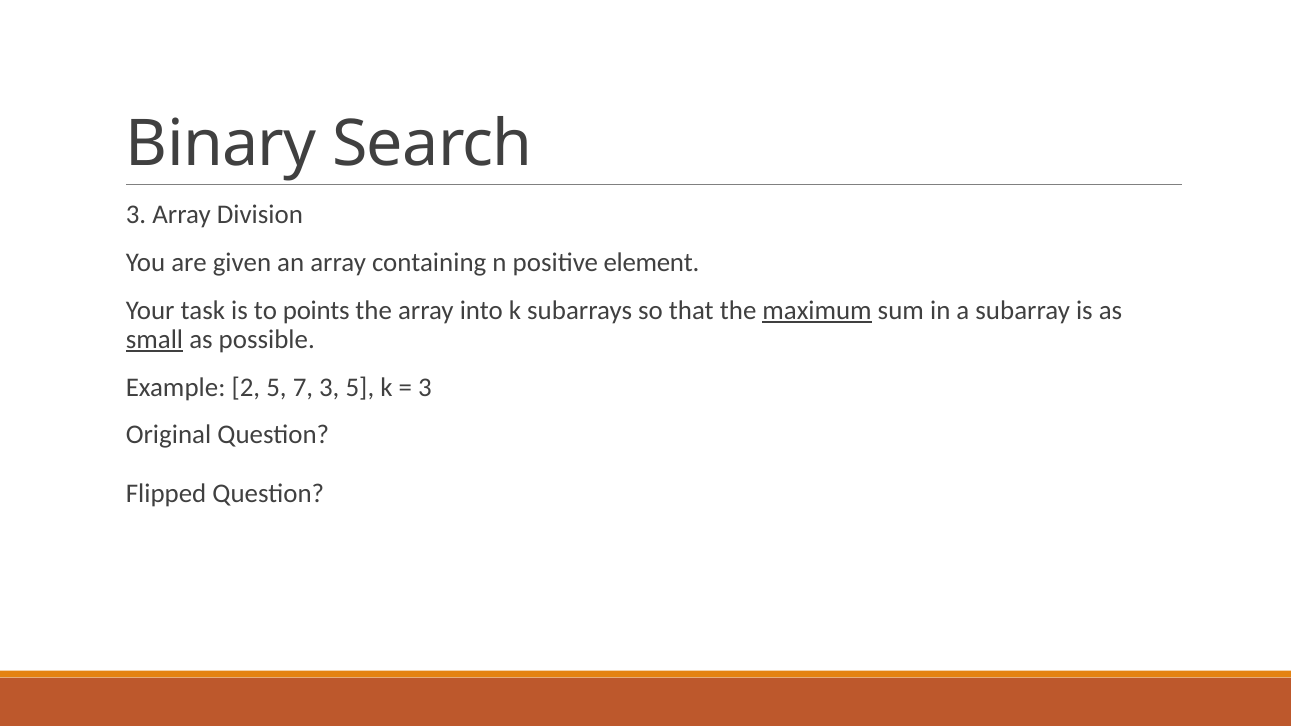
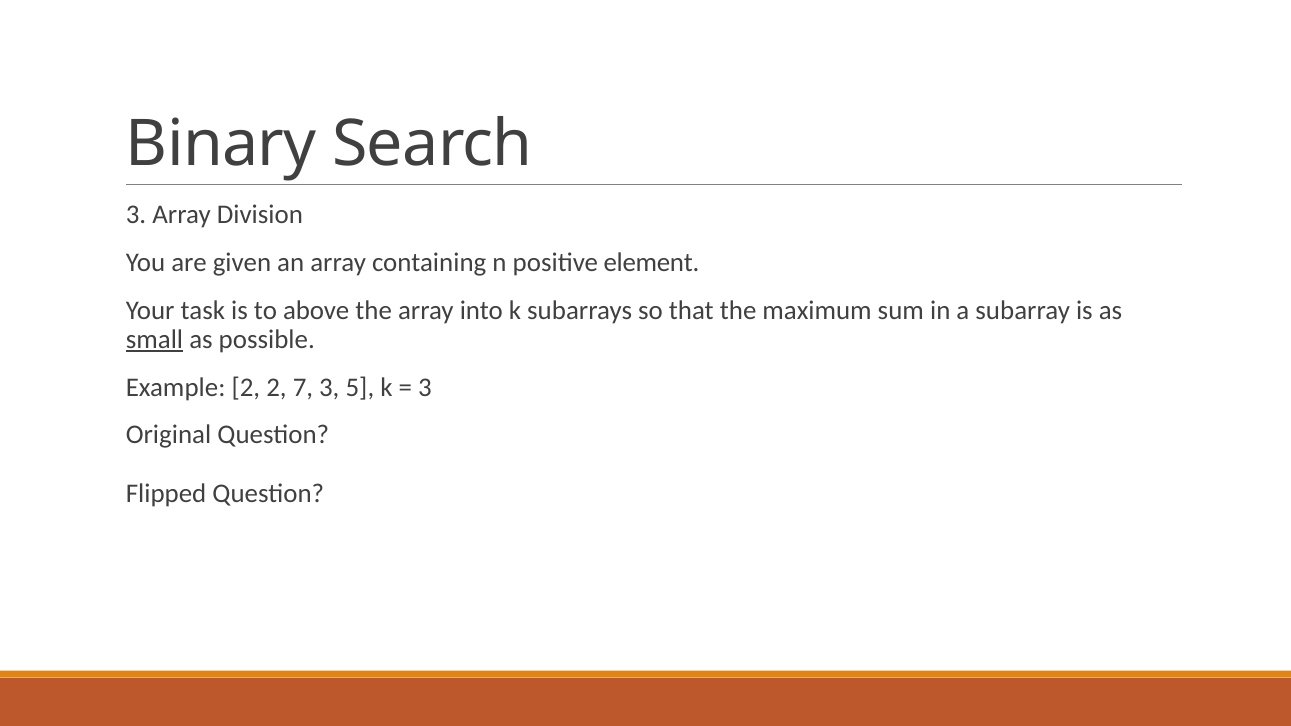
points: points -> above
maximum underline: present -> none
2 5: 5 -> 2
